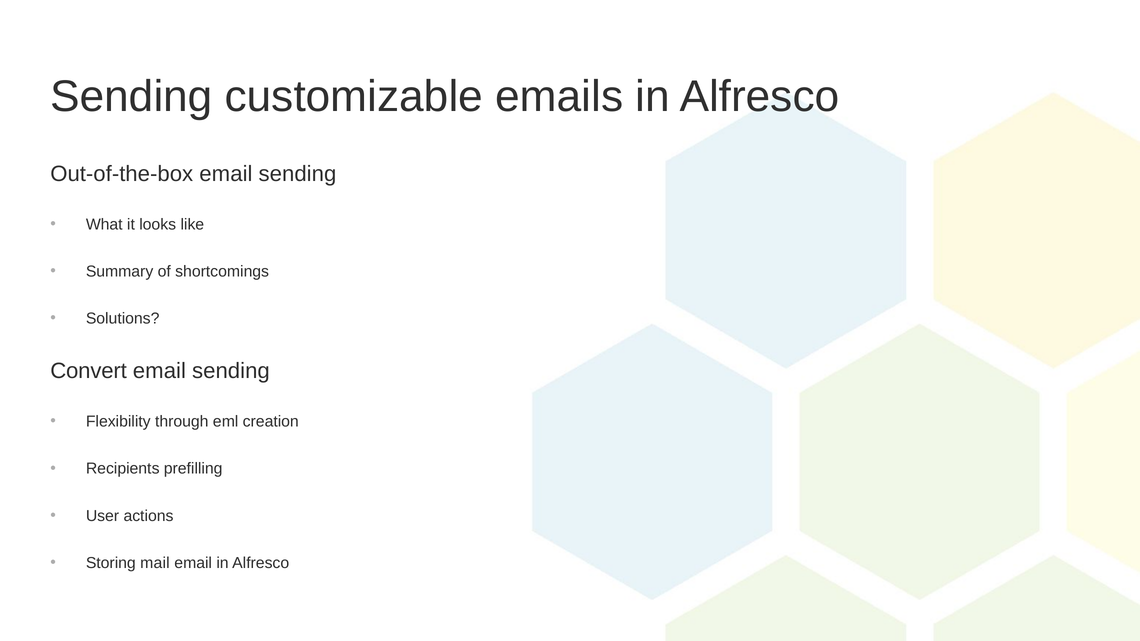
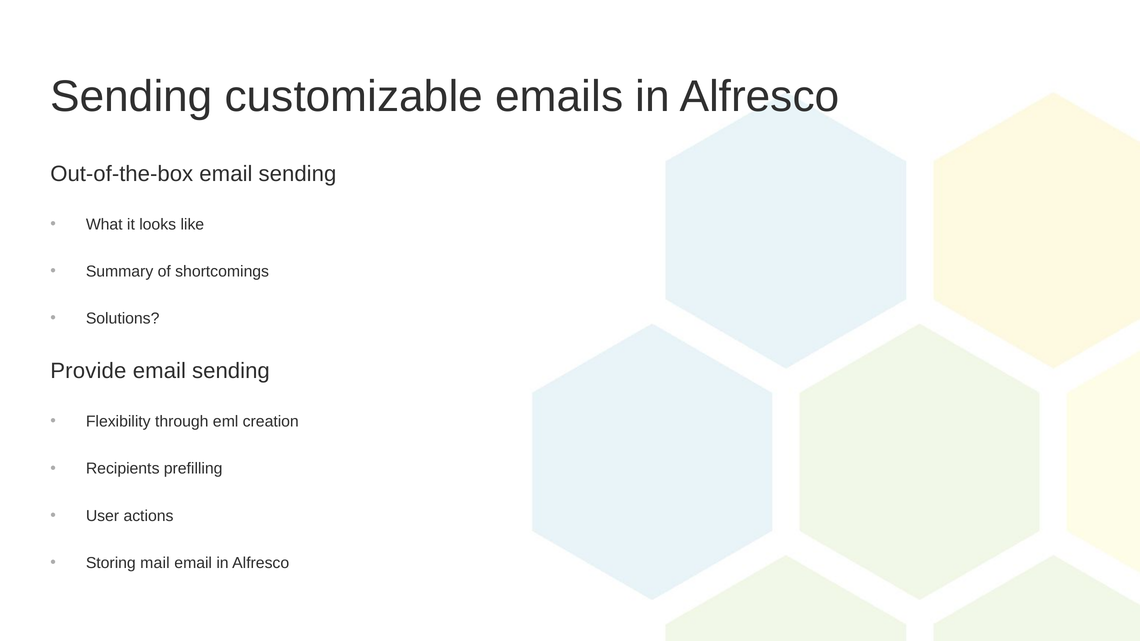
Convert: Convert -> Provide
